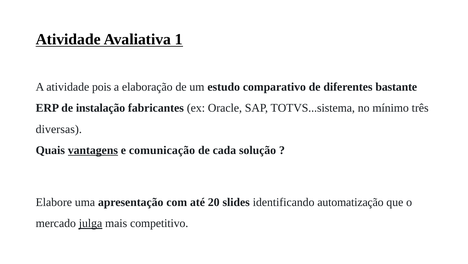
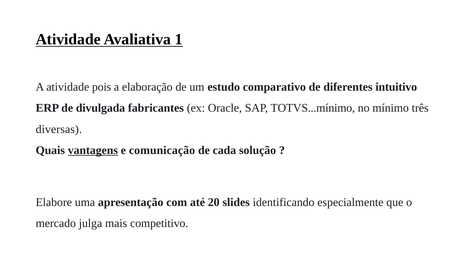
bastante: bastante -> intuitivo
instalação: instalação -> divulgada
TOTVS...sistema: TOTVS...sistema -> TOTVS...mínimo
automatização: automatização -> especialmente
julga underline: present -> none
